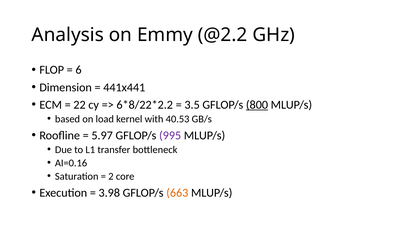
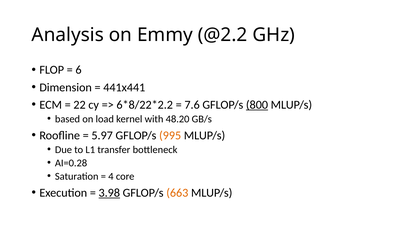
3.5: 3.5 -> 7.6
40.53: 40.53 -> 48.20
995 colour: purple -> orange
AI=0.16: AI=0.16 -> AI=0.28
2: 2 -> 4
3.98 underline: none -> present
